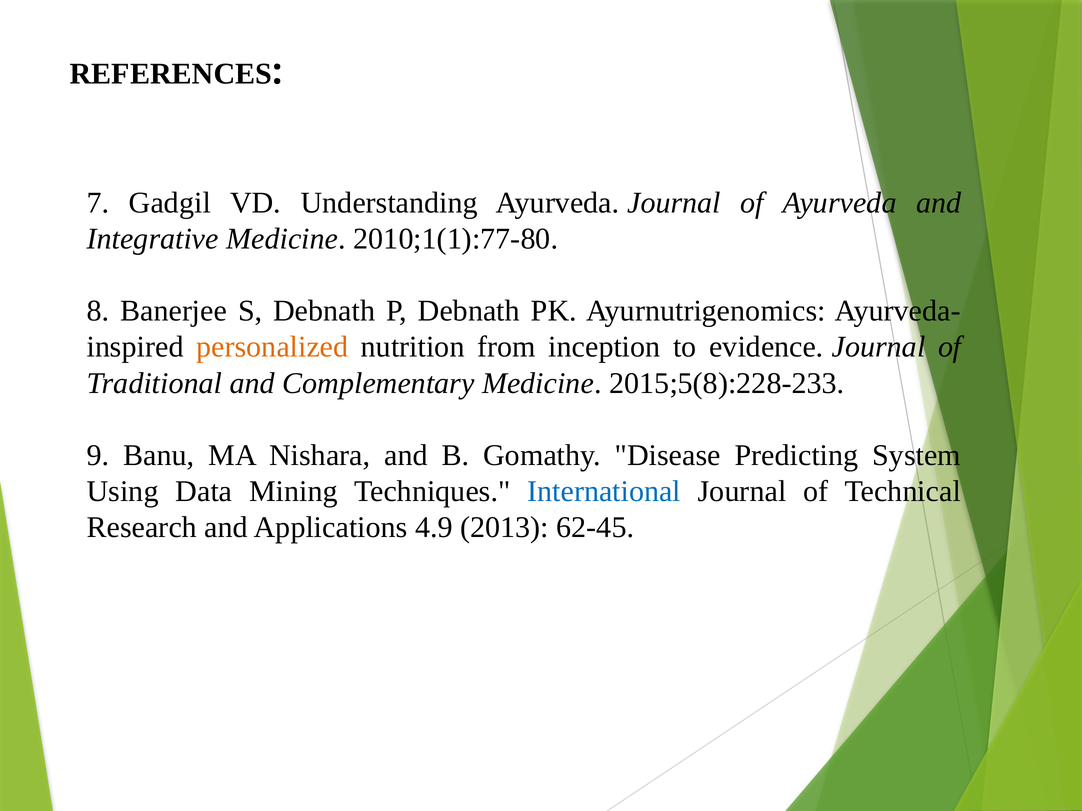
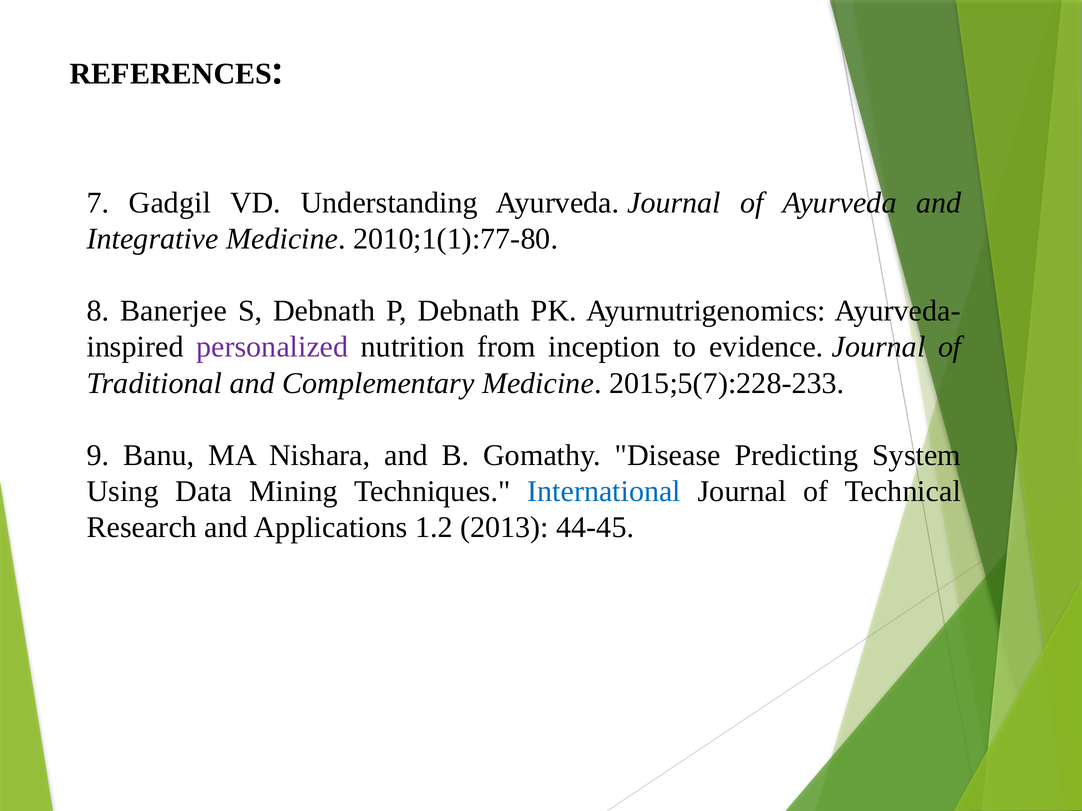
personalized colour: orange -> purple
2015;5(8):228-233: 2015;5(8):228-233 -> 2015;5(7):228-233
4.9: 4.9 -> 1.2
62-45: 62-45 -> 44-45
